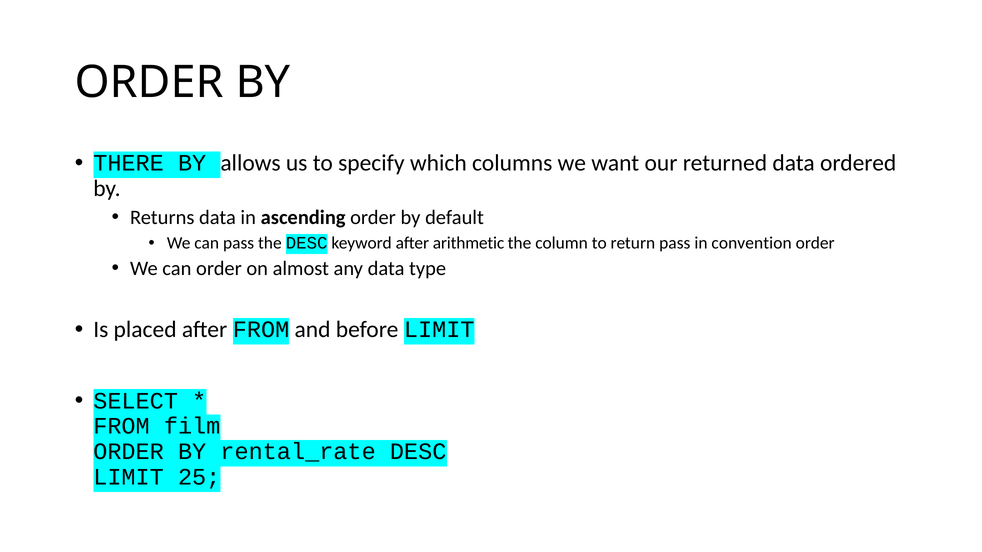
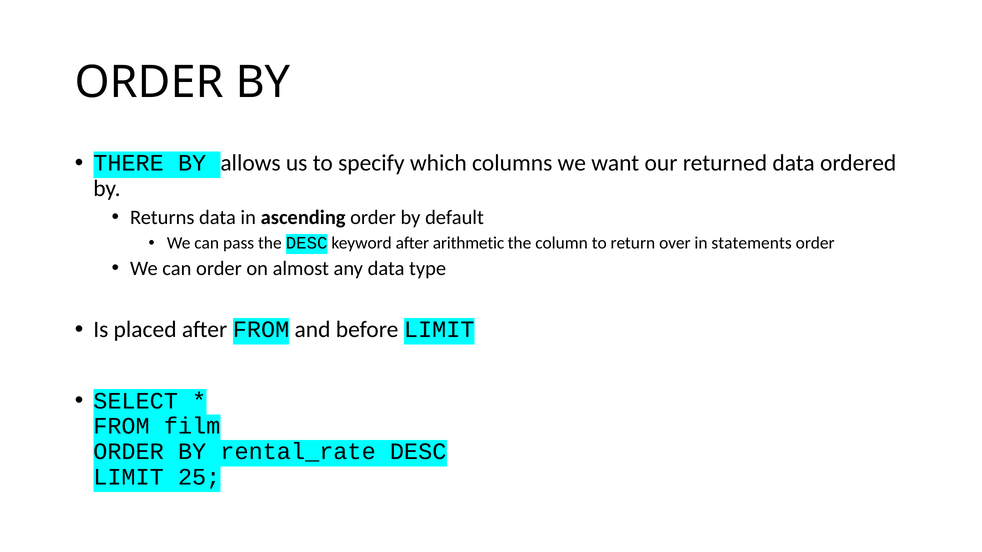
return pass: pass -> over
convention: convention -> statements
